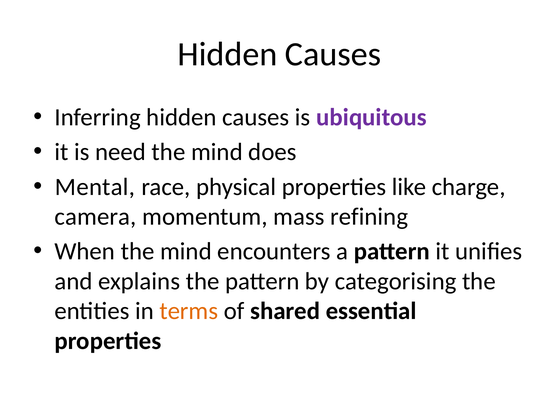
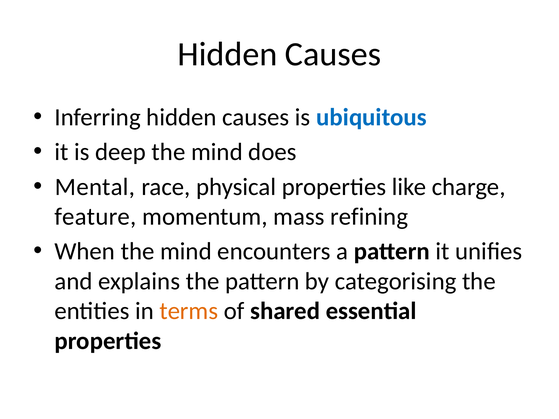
ubiquitous colour: purple -> blue
need: need -> deep
camera: camera -> feature
